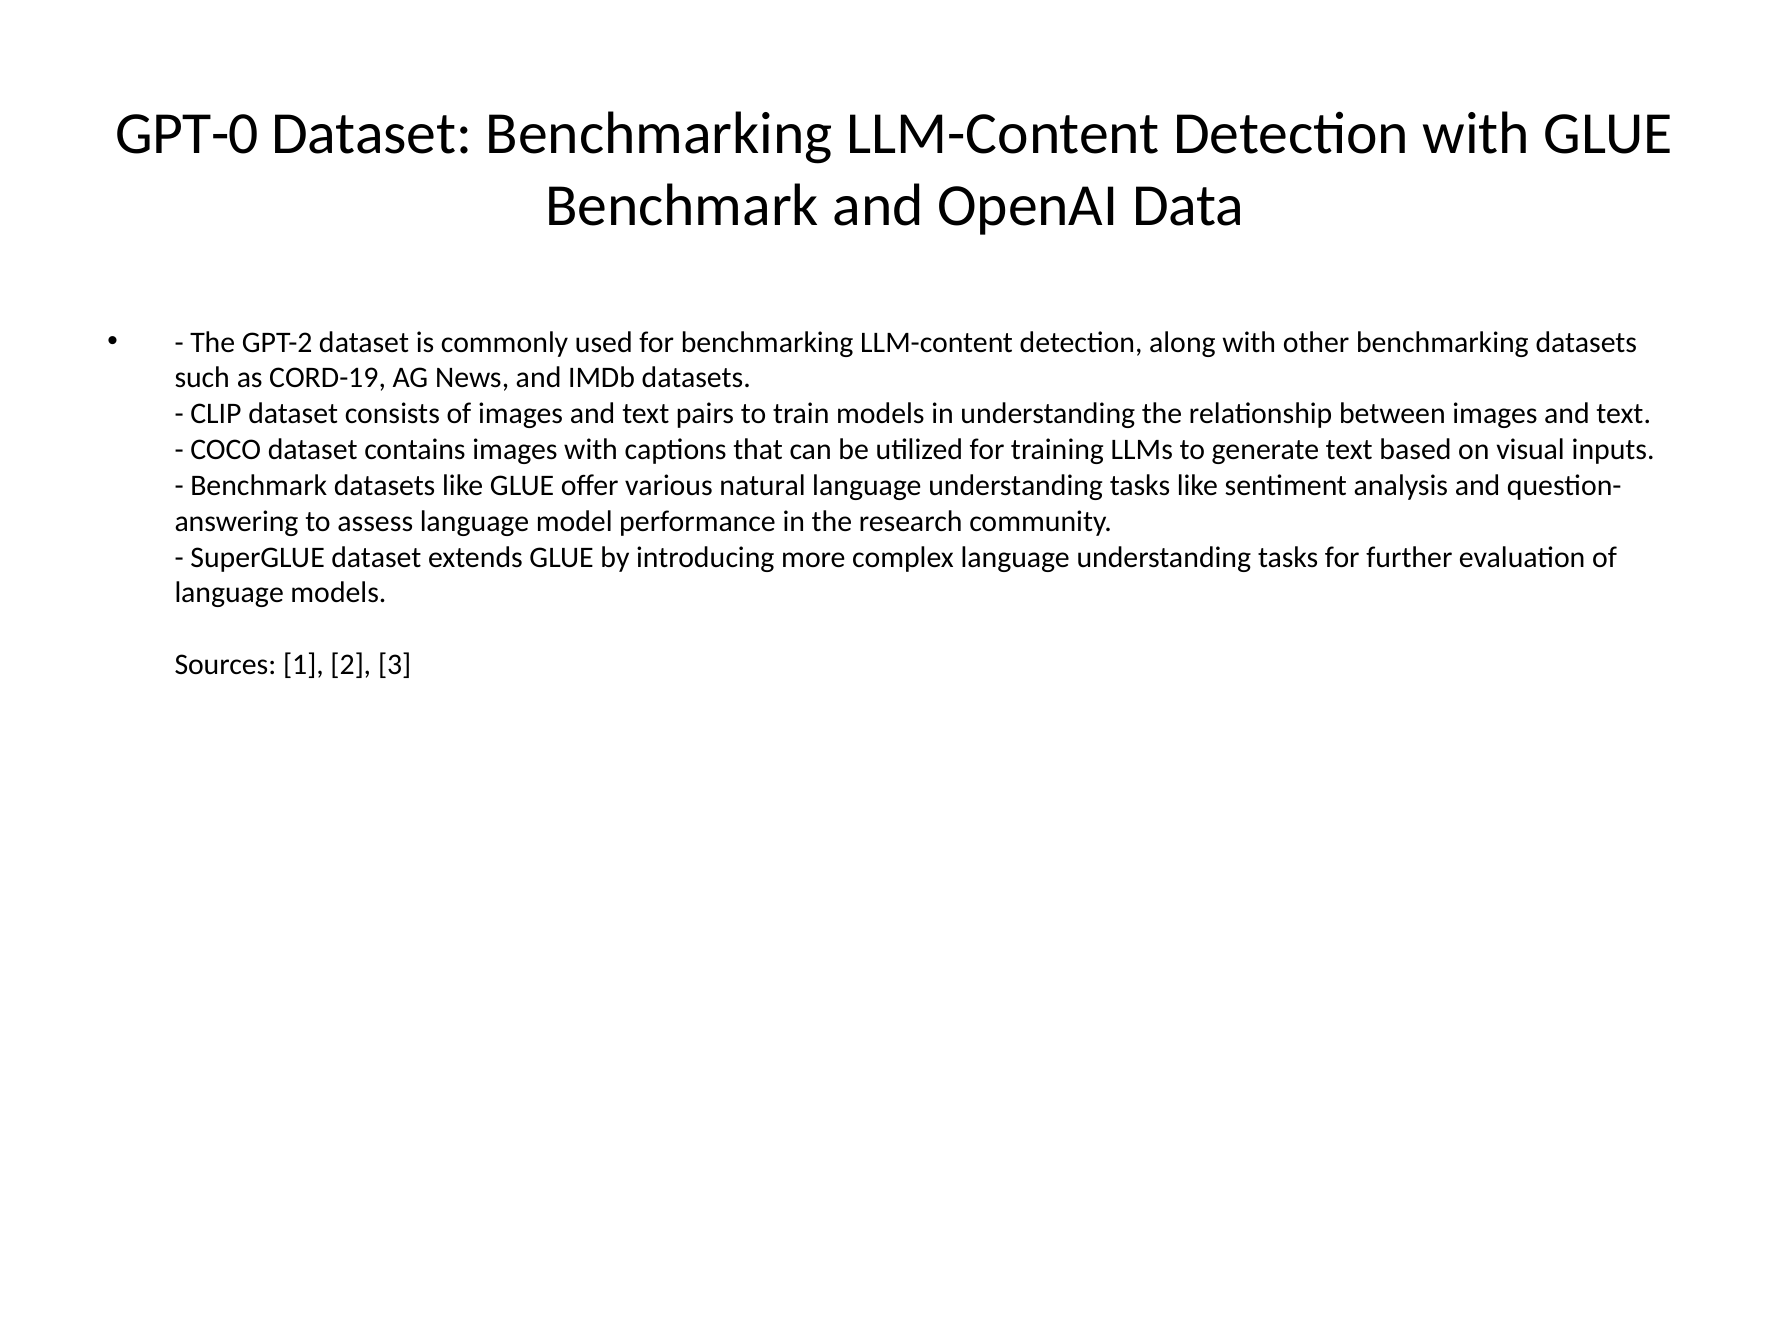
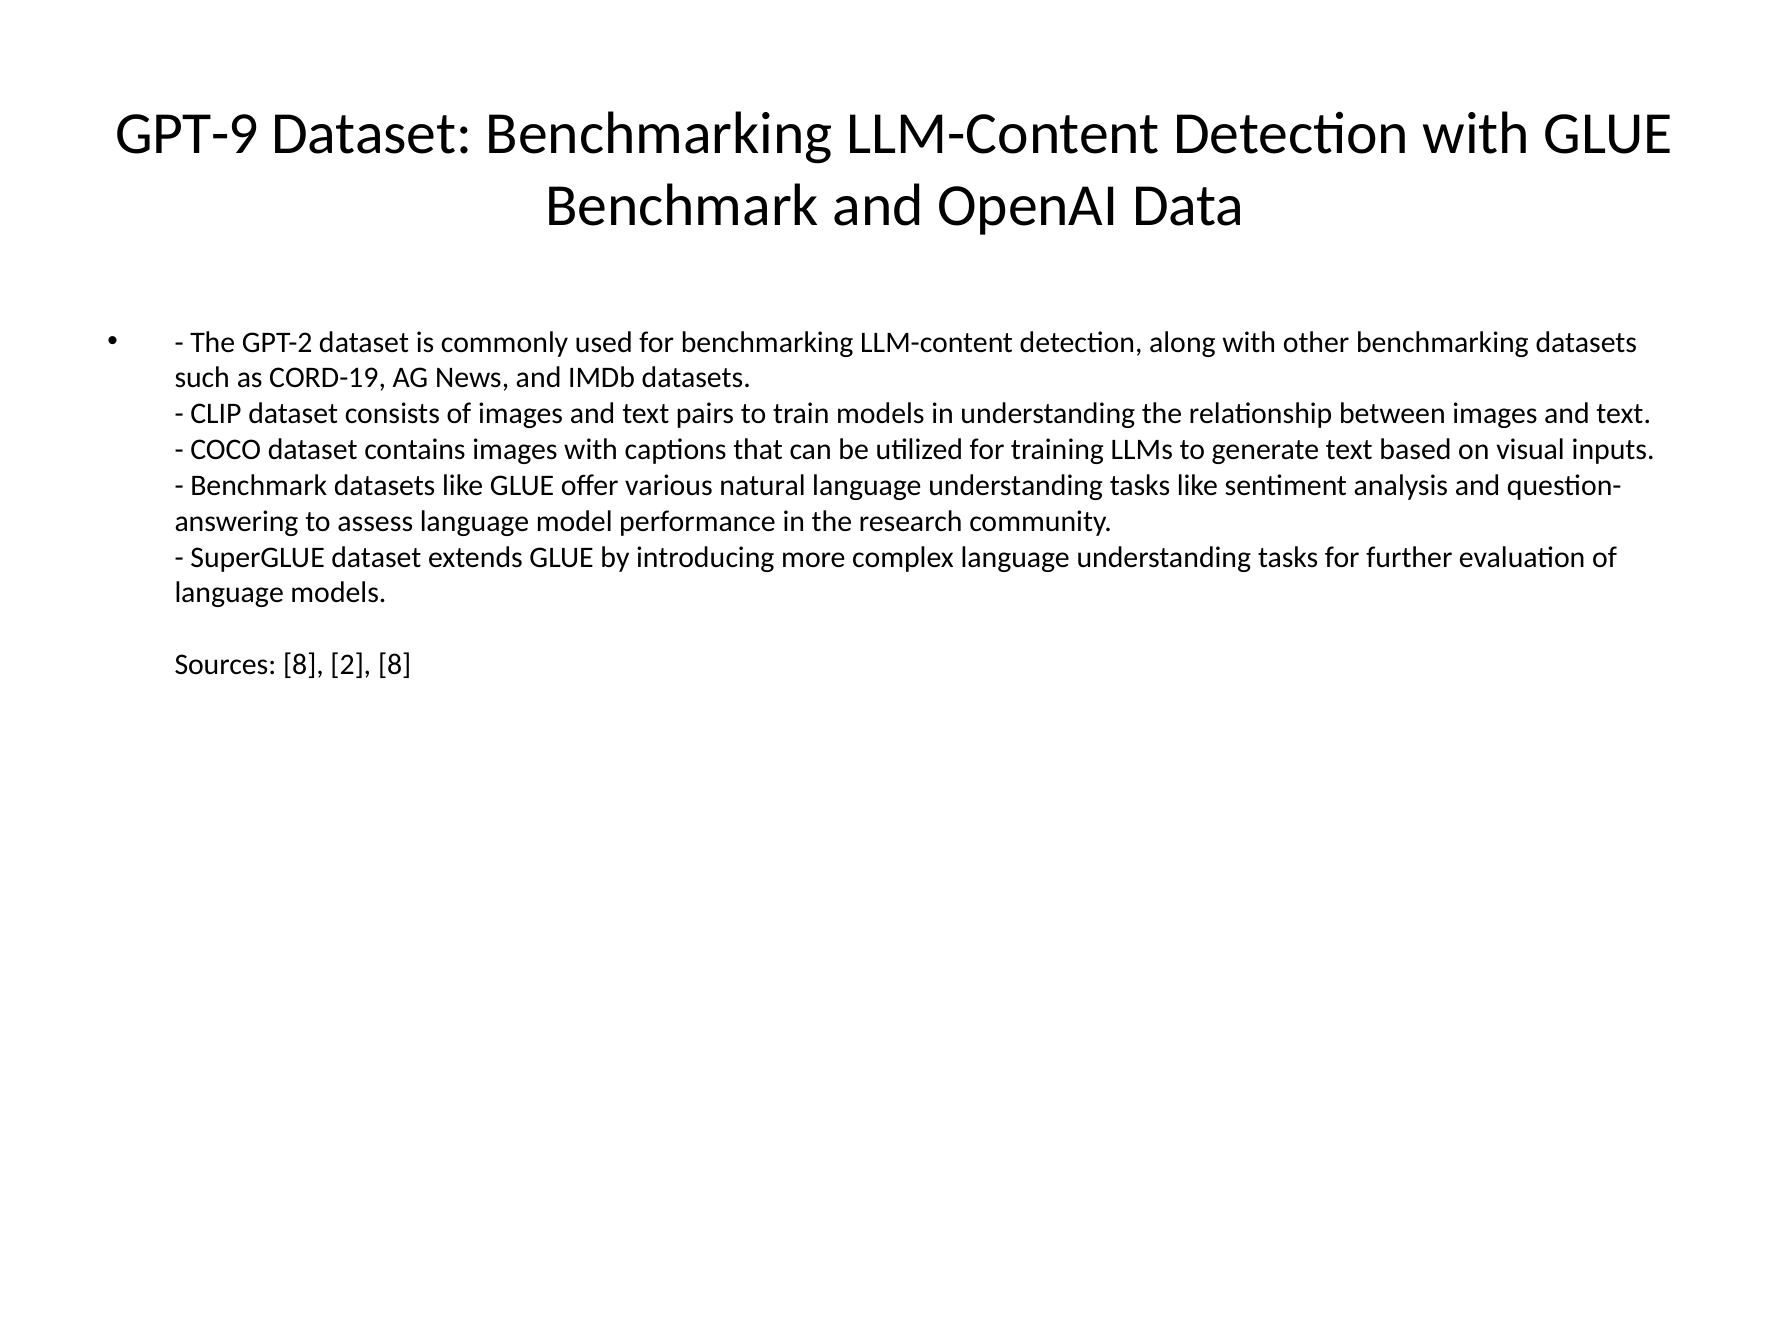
GPT-0: GPT-0 -> GPT-9
Sources 1: 1 -> 8
2 3: 3 -> 8
